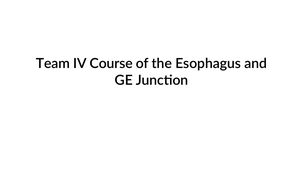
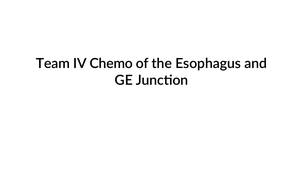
Course: Course -> Chemo
